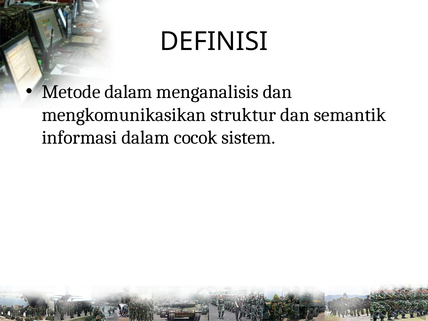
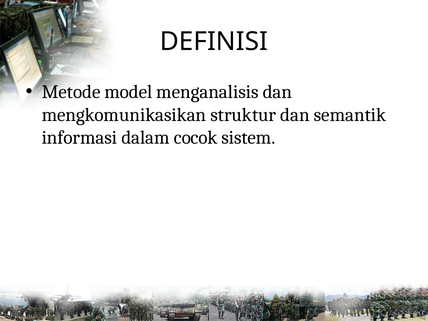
Metode dalam: dalam -> model
